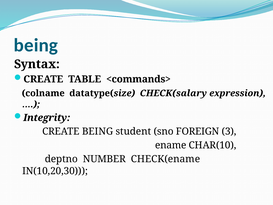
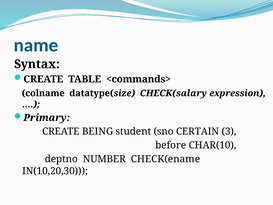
being at (36, 45): being -> name
Integrity: Integrity -> Primary
FOREIGN: FOREIGN -> CERTAIN
ename: ename -> before
